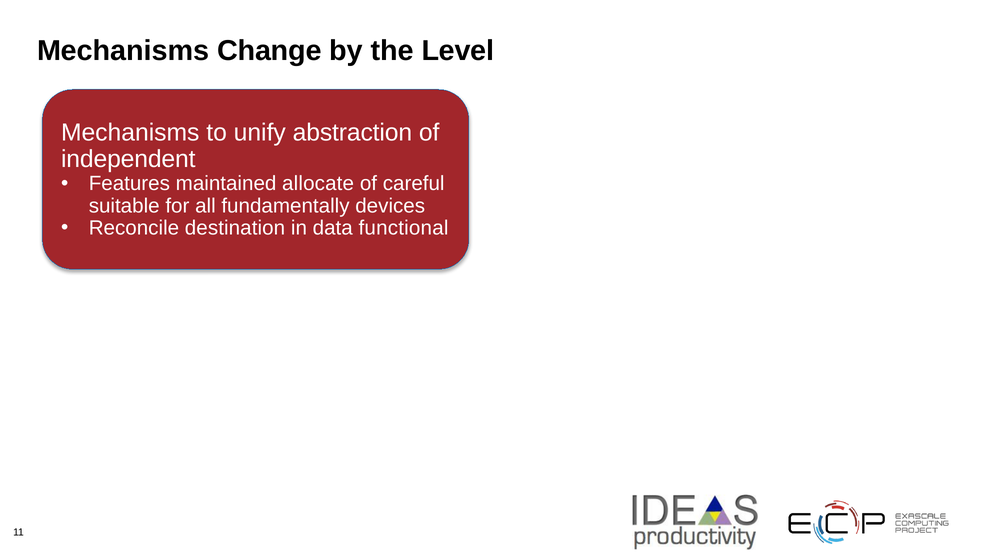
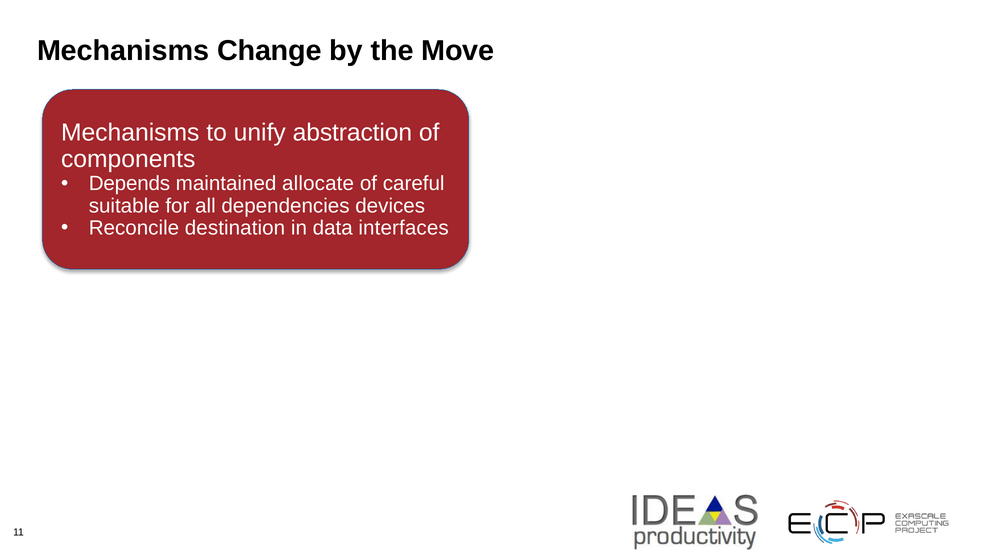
Level: Level -> Move
independent: independent -> components
Features: Features -> Depends
fundamentally: fundamentally -> dependencies
functional: functional -> interfaces
